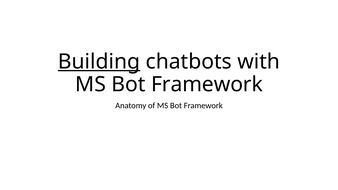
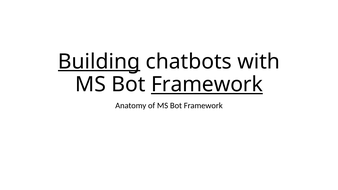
Framework at (207, 84) underline: none -> present
